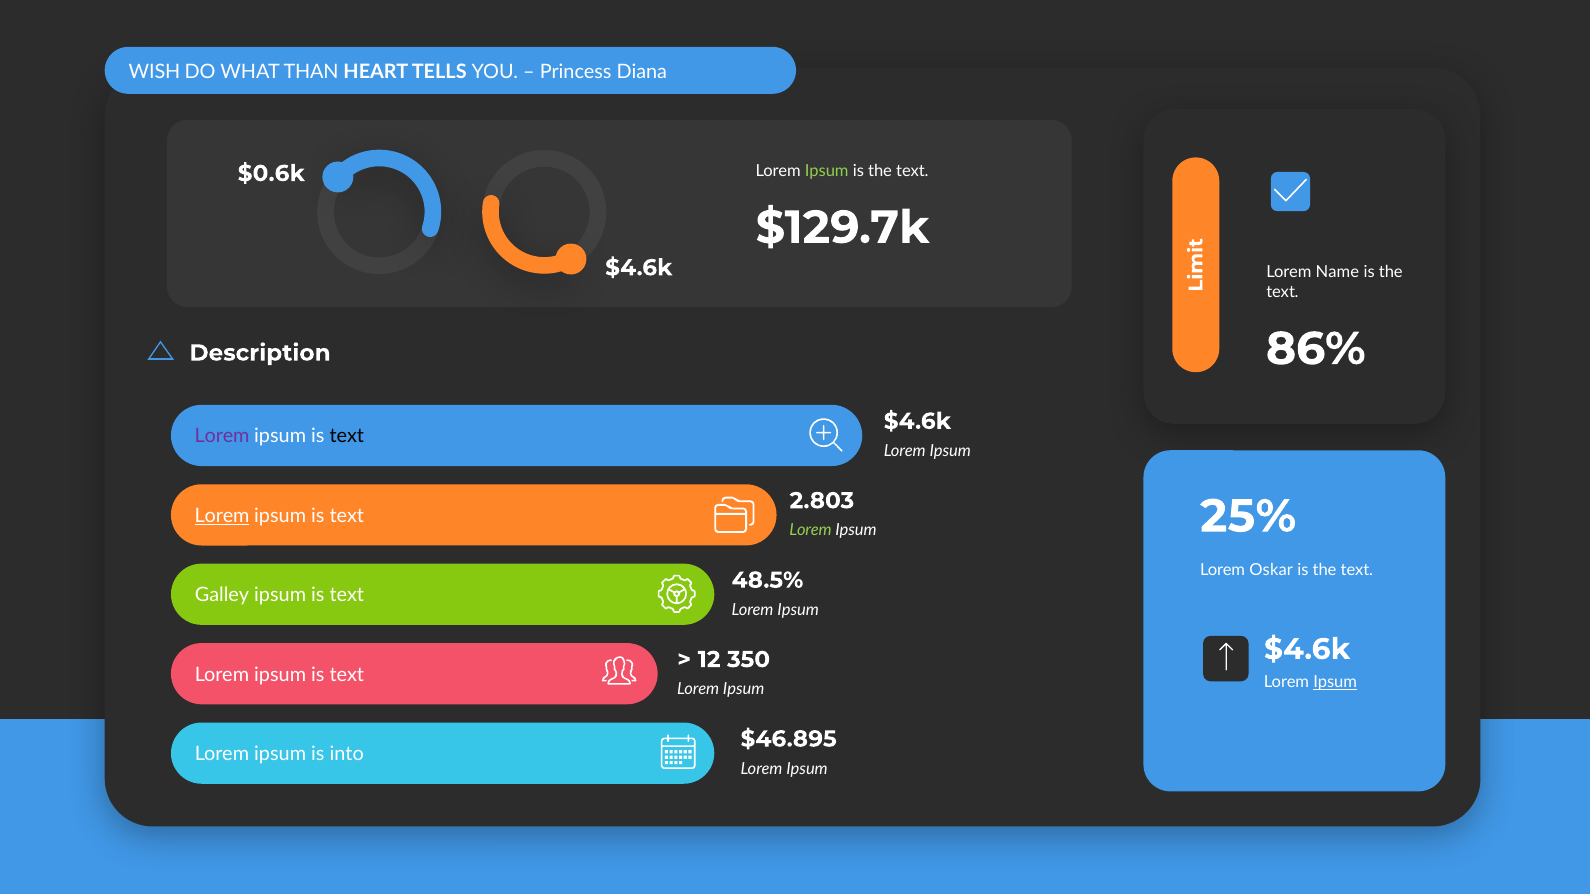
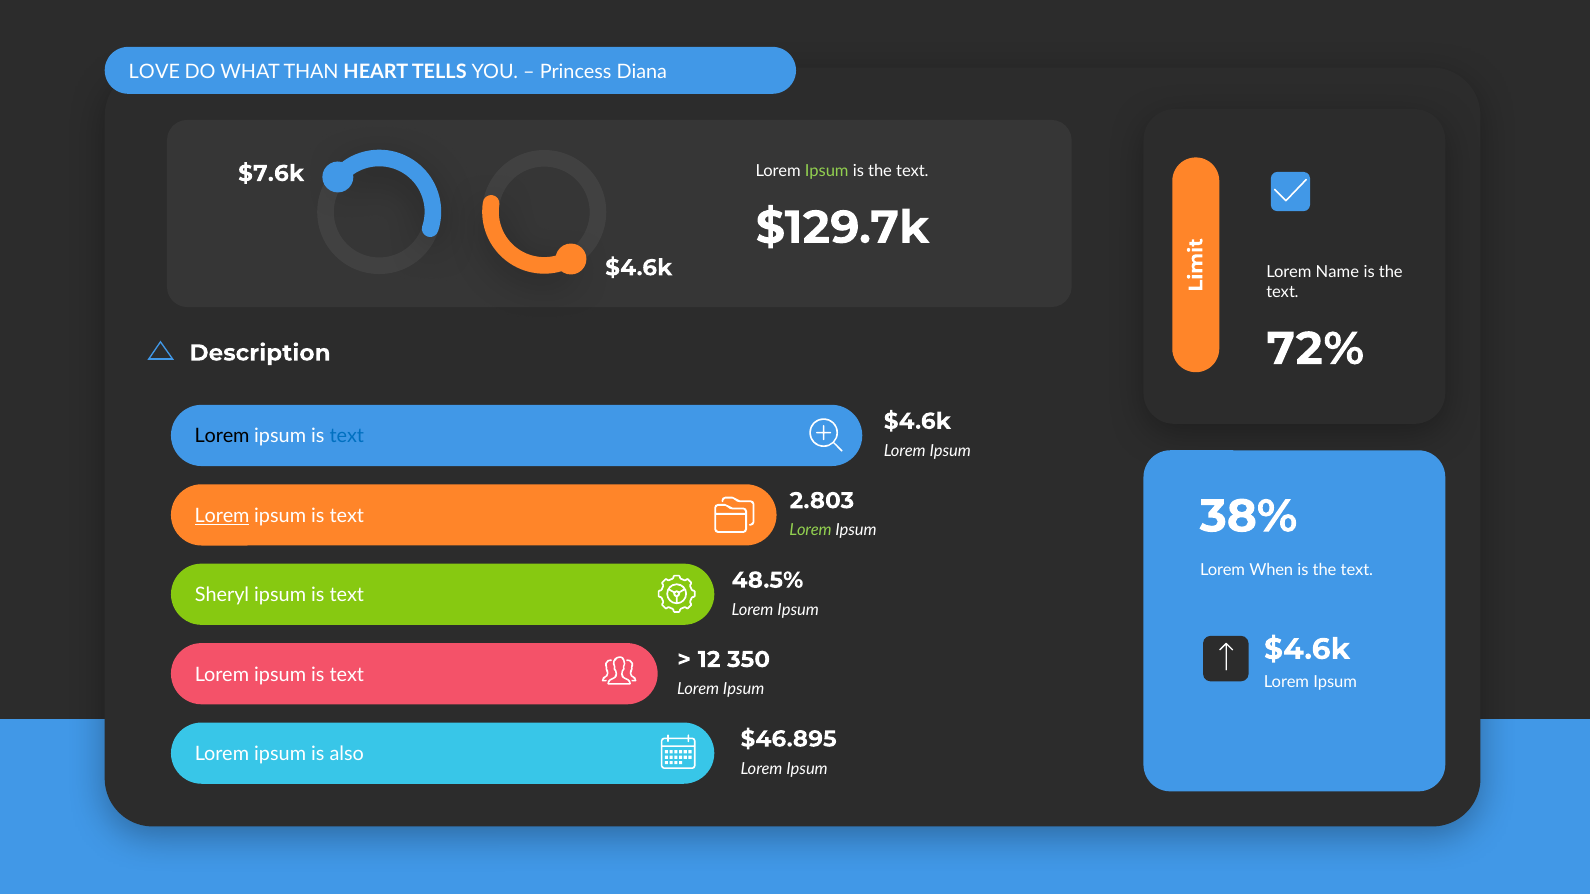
WISH: WISH -> LOVE
$0.6k: $0.6k -> $7.6k
86%: 86% -> 72%
Lorem at (222, 436) colour: purple -> black
text at (347, 436) colour: black -> blue
25%: 25% -> 38%
Oskar: Oskar -> When
Galley: Galley -> Sheryl
Ipsum at (1335, 683) underline: present -> none
into: into -> also
